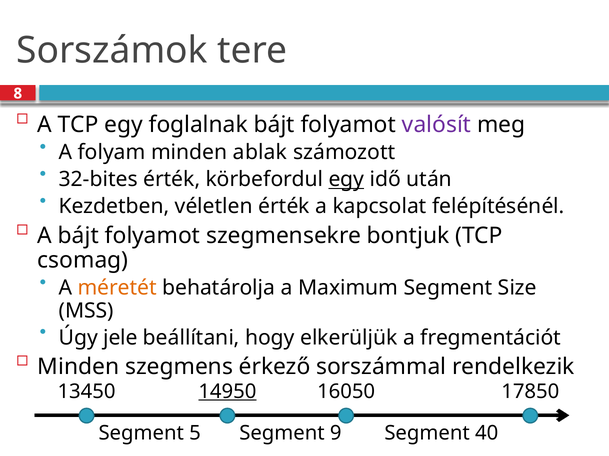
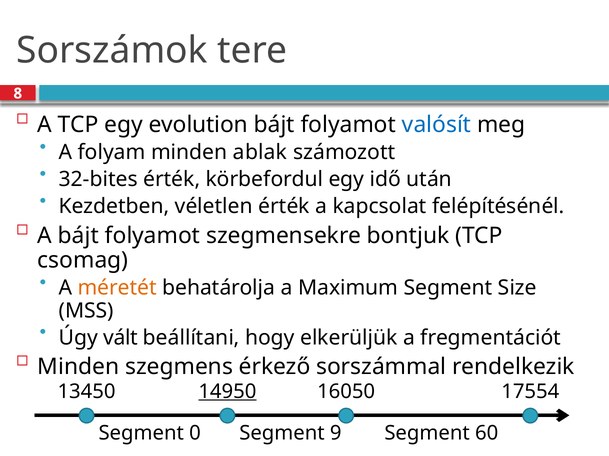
foglalnak: foglalnak -> evolution
valósít colour: purple -> blue
egy at (346, 180) underline: present -> none
jele: jele -> vált
17850: 17850 -> 17554
5: 5 -> 0
40: 40 -> 60
